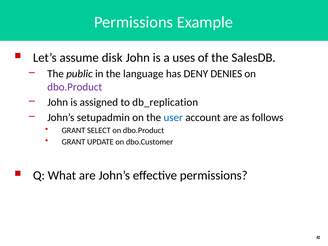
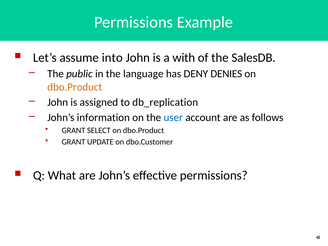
disk: disk -> into
uses: uses -> with
dbo.Product at (75, 87) colour: purple -> orange
setupadmin: setupadmin -> information
